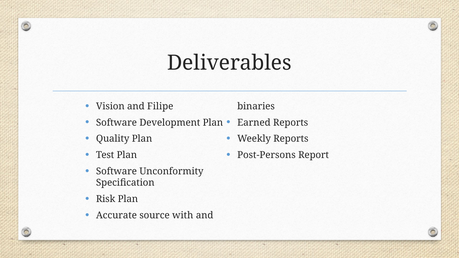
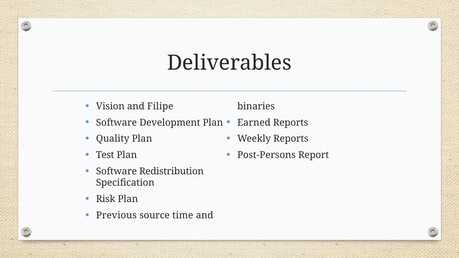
Unconformity: Unconformity -> Redistribution
Accurate: Accurate -> Previous
with: with -> time
